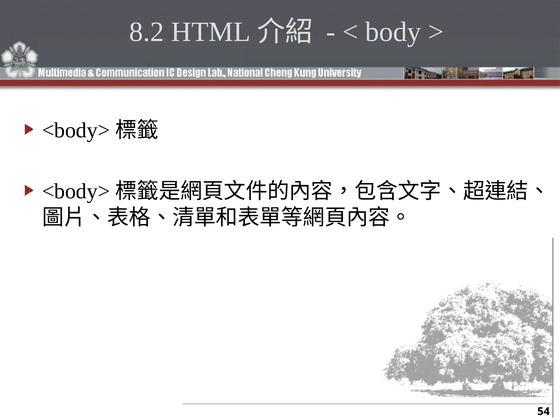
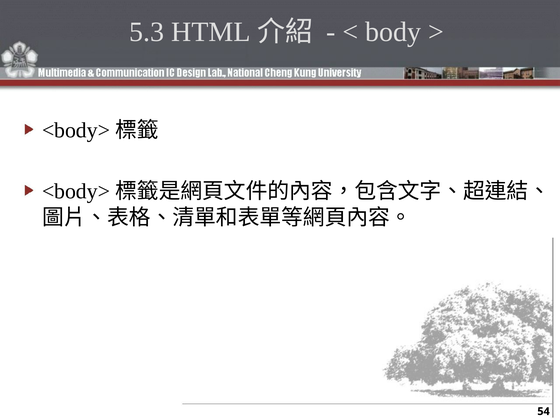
8.2: 8.2 -> 5.3
